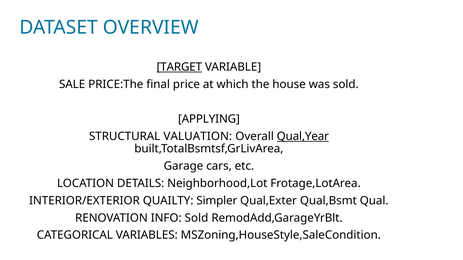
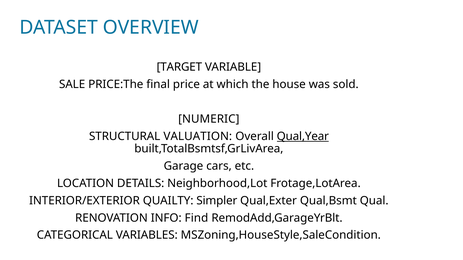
TARGET underline: present -> none
APPLYING: APPLYING -> NUMERIC
INFO Sold: Sold -> Find
